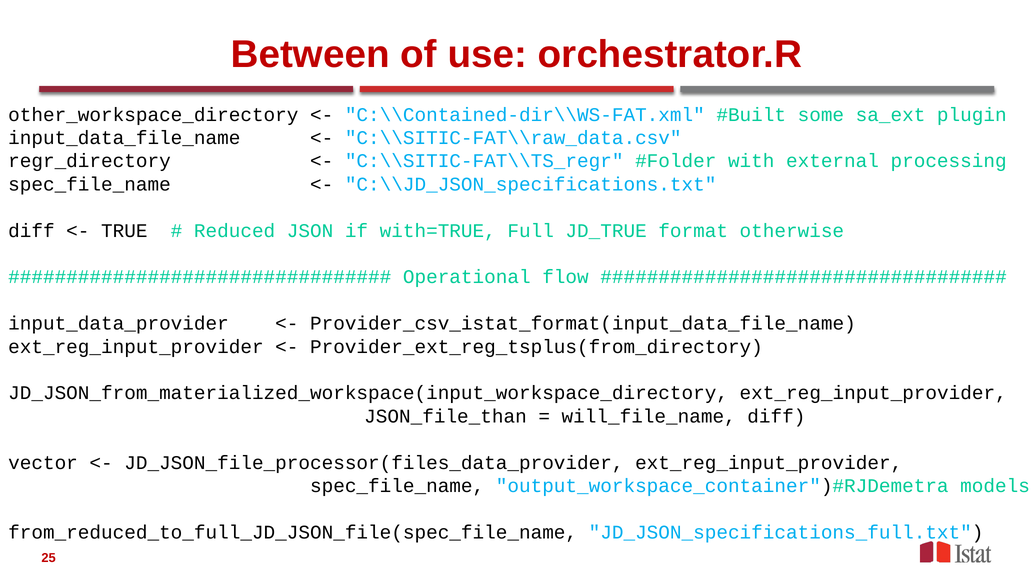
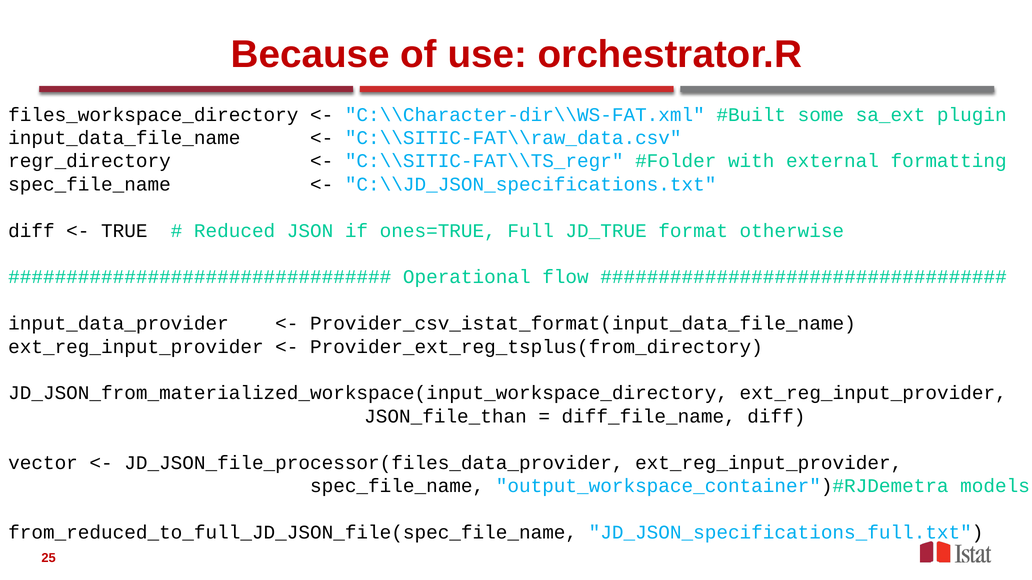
Between: Between -> Because
other_workspace_directory: other_workspace_directory -> files_workspace_directory
C:\\Contained-dir\\WS-FAT.xml: C:\\Contained-dir\\WS-FAT.xml -> C:\\Character-dir\\WS-FAT.xml
processing: processing -> formatting
with=TRUE: with=TRUE -> ones=TRUE
will_file_name: will_file_name -> diff_file_name
